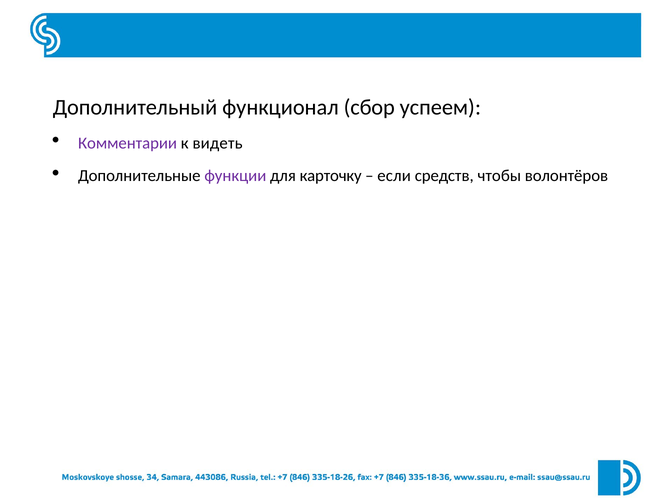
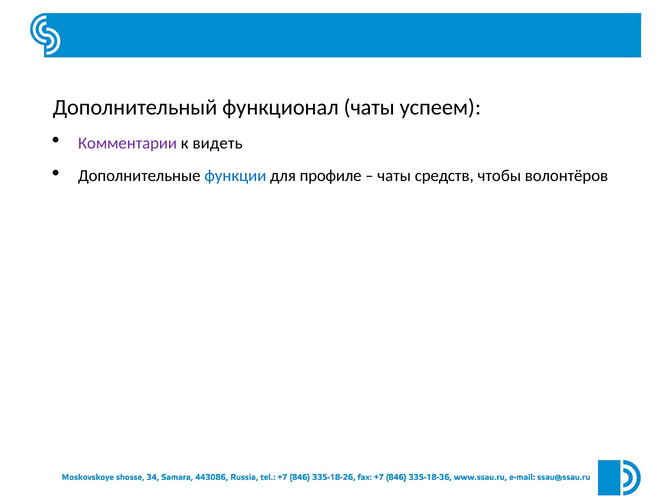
функционал сбор: сбор -> чаты
функции colour: purple -> blue
карточку: карточку -> профиле
если at (394, 176): если -> чаты
